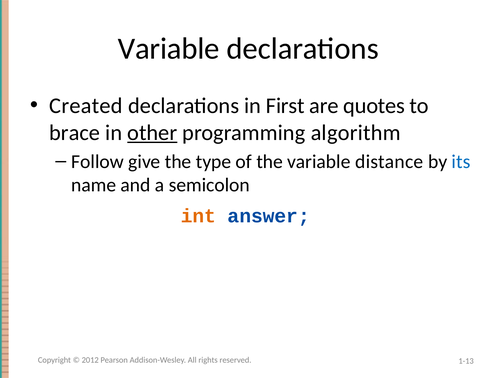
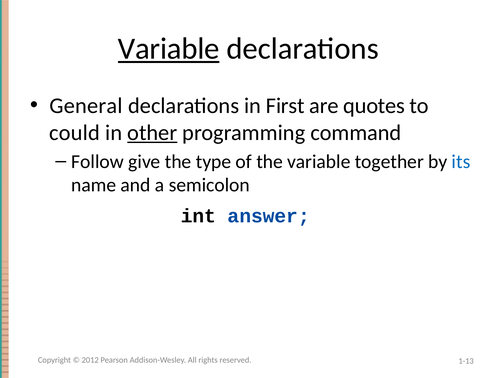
Variable at (169, 49) underline: none -> present
Created: Created -> General
brace: brace -> could
algorithm: algorithm -> command
distance: distance -> together
int colour: orange -> black
